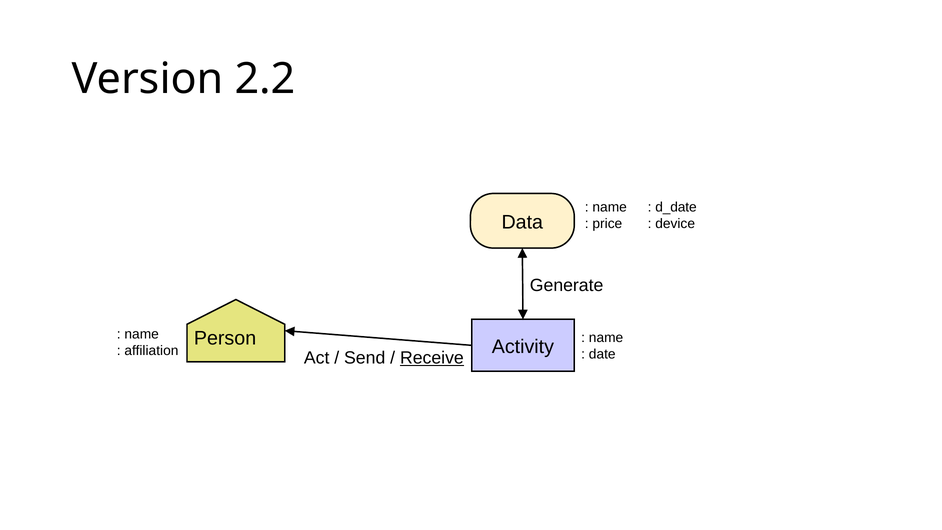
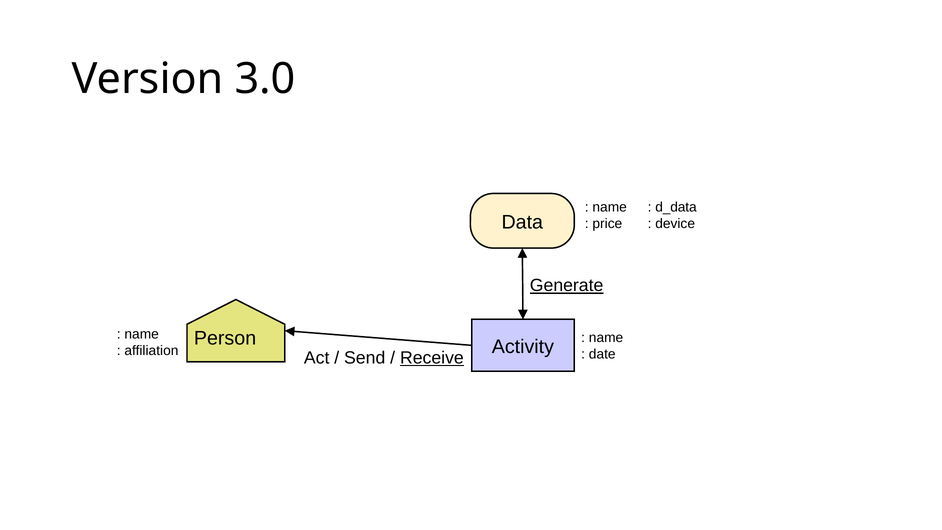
2.2: 2.2 -> 3.0
d_date: d_date -> d_data
Generate underline: none -> present
